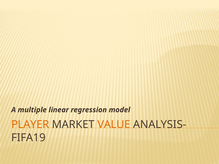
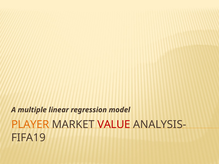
VALUE colour: orange -> red
